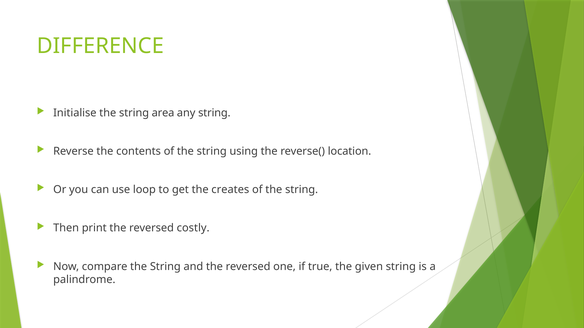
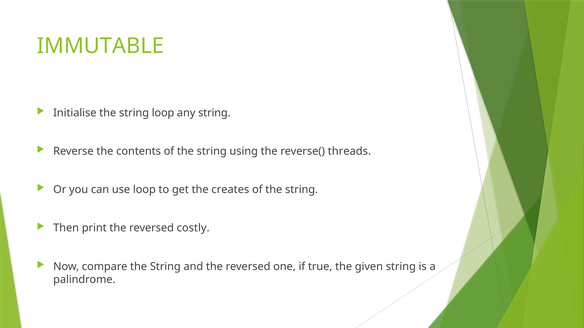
DIFFERENCE: DIFFERENCE -> IMMUTABLE
string area: area -> loop
location: location -> threads
